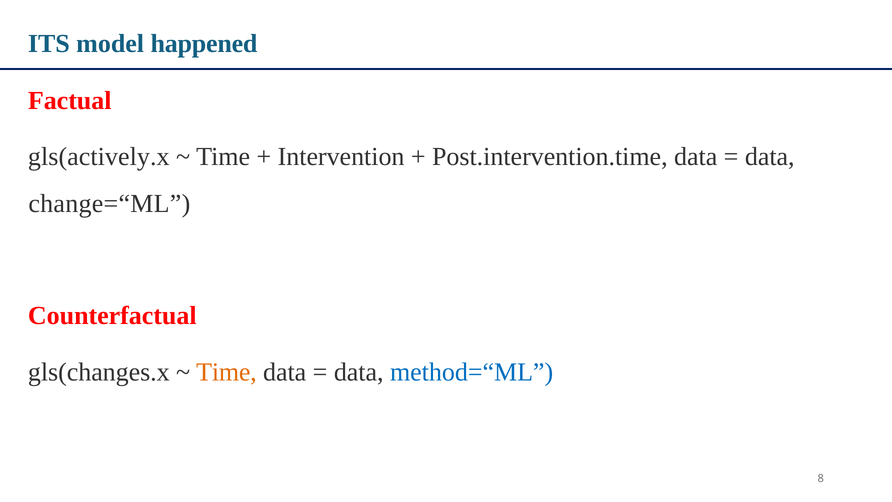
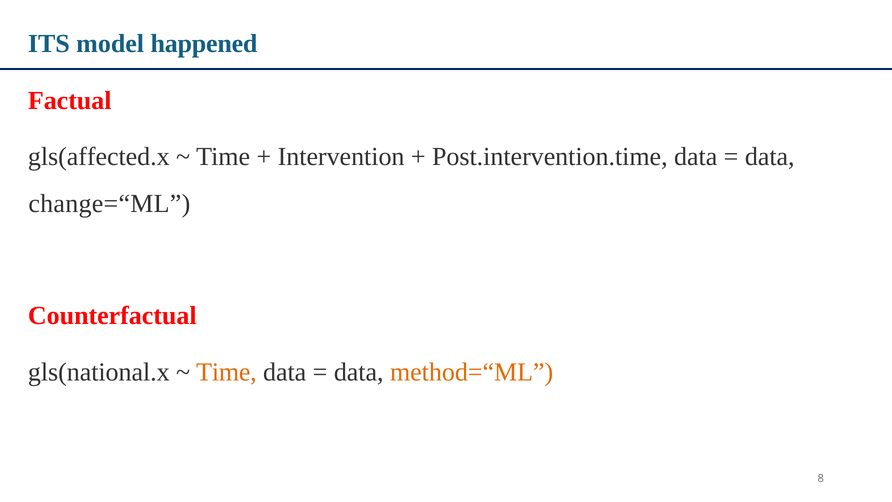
gls(actively.x: gls(actively.x -> gls(affected.x
gls(changes.x: gls(changes.x -> gls(national.x
method=“ML colour: blue -> orange
